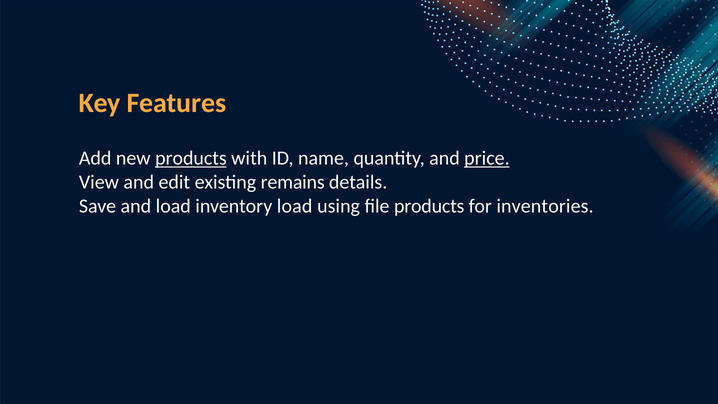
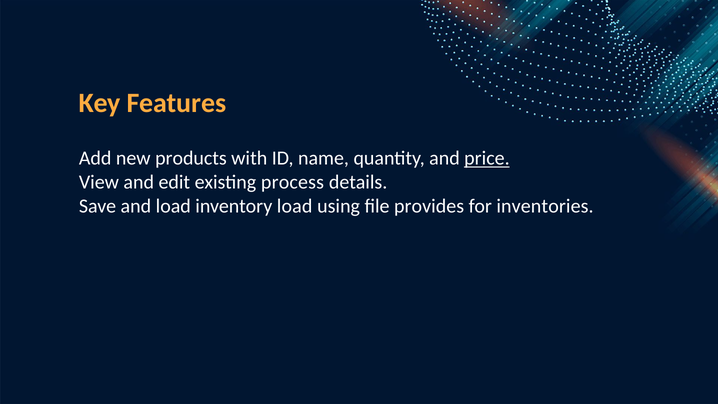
products at (191, 158) underline: present -> none
remains: remains -> process
file products: products -> provides
